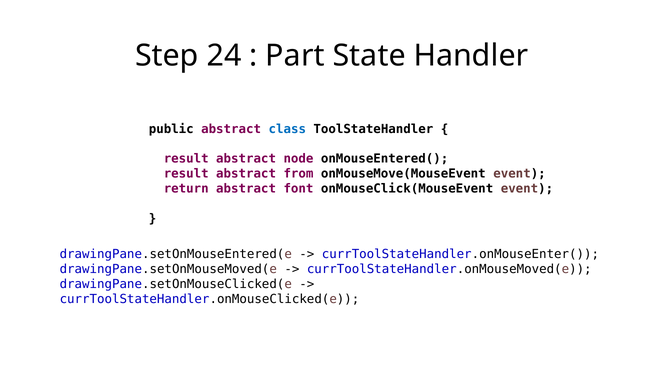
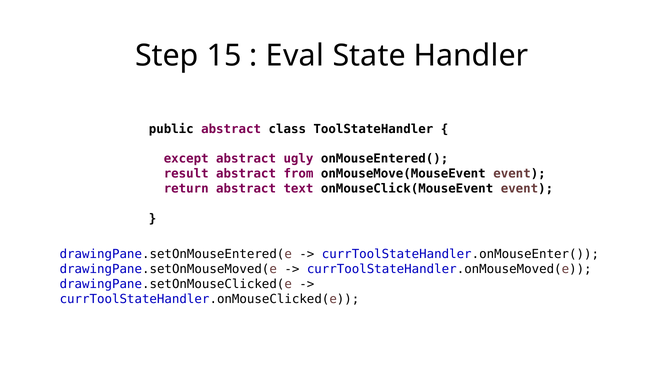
24: 24 -> 15
Part: Part -> Eval
class colour: blue -> black
result at (186, 159): result -> except
node: node -> ugly
font: font -> text
